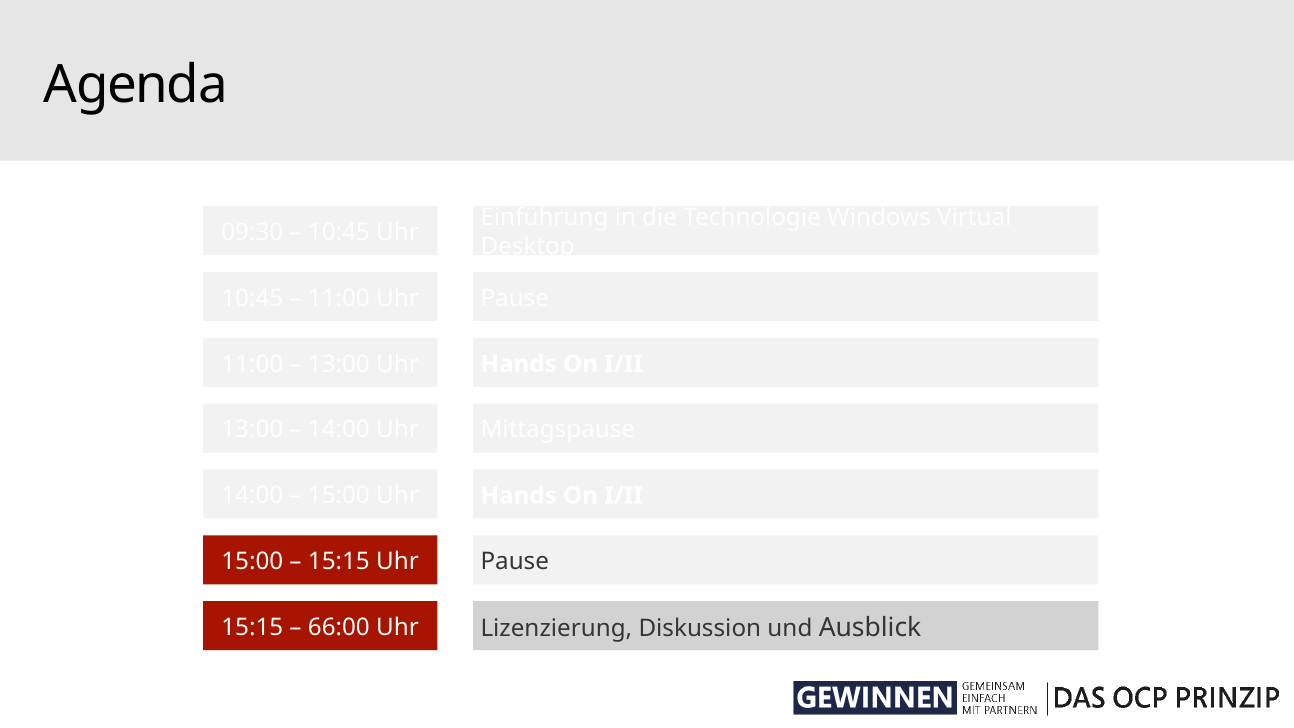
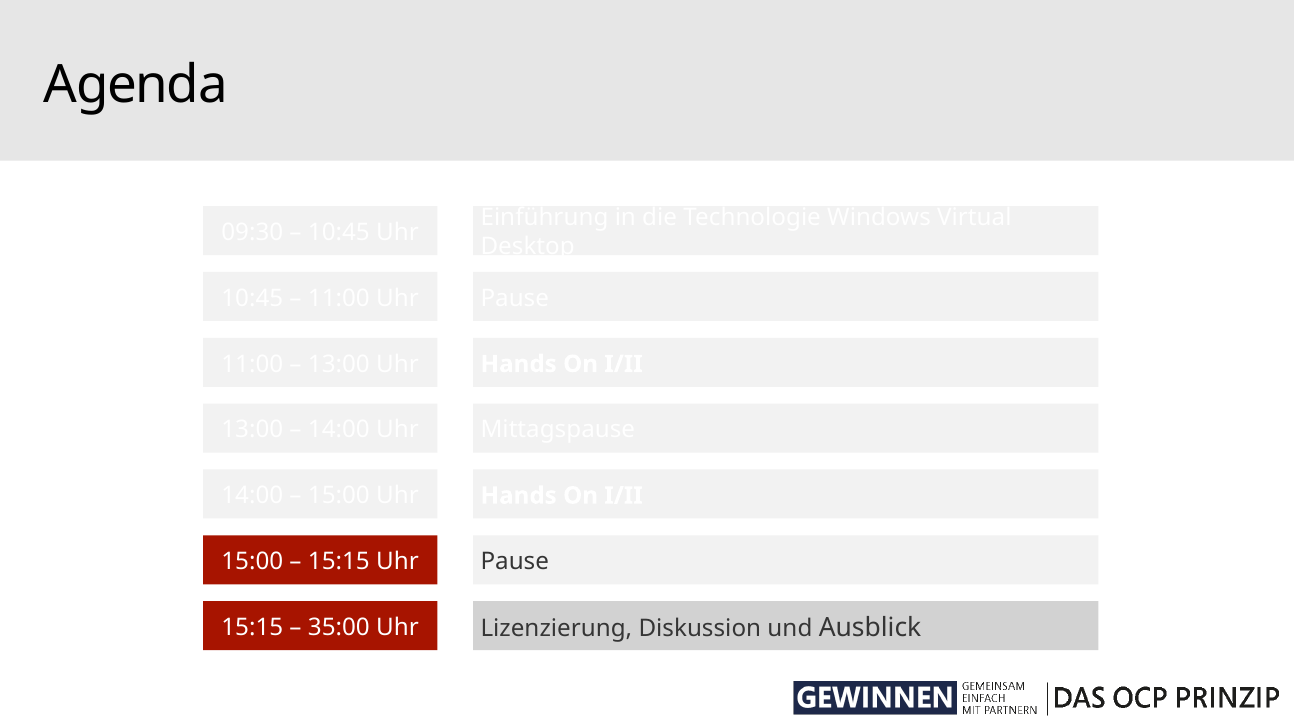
66:00: 66:00 -> 35:00
